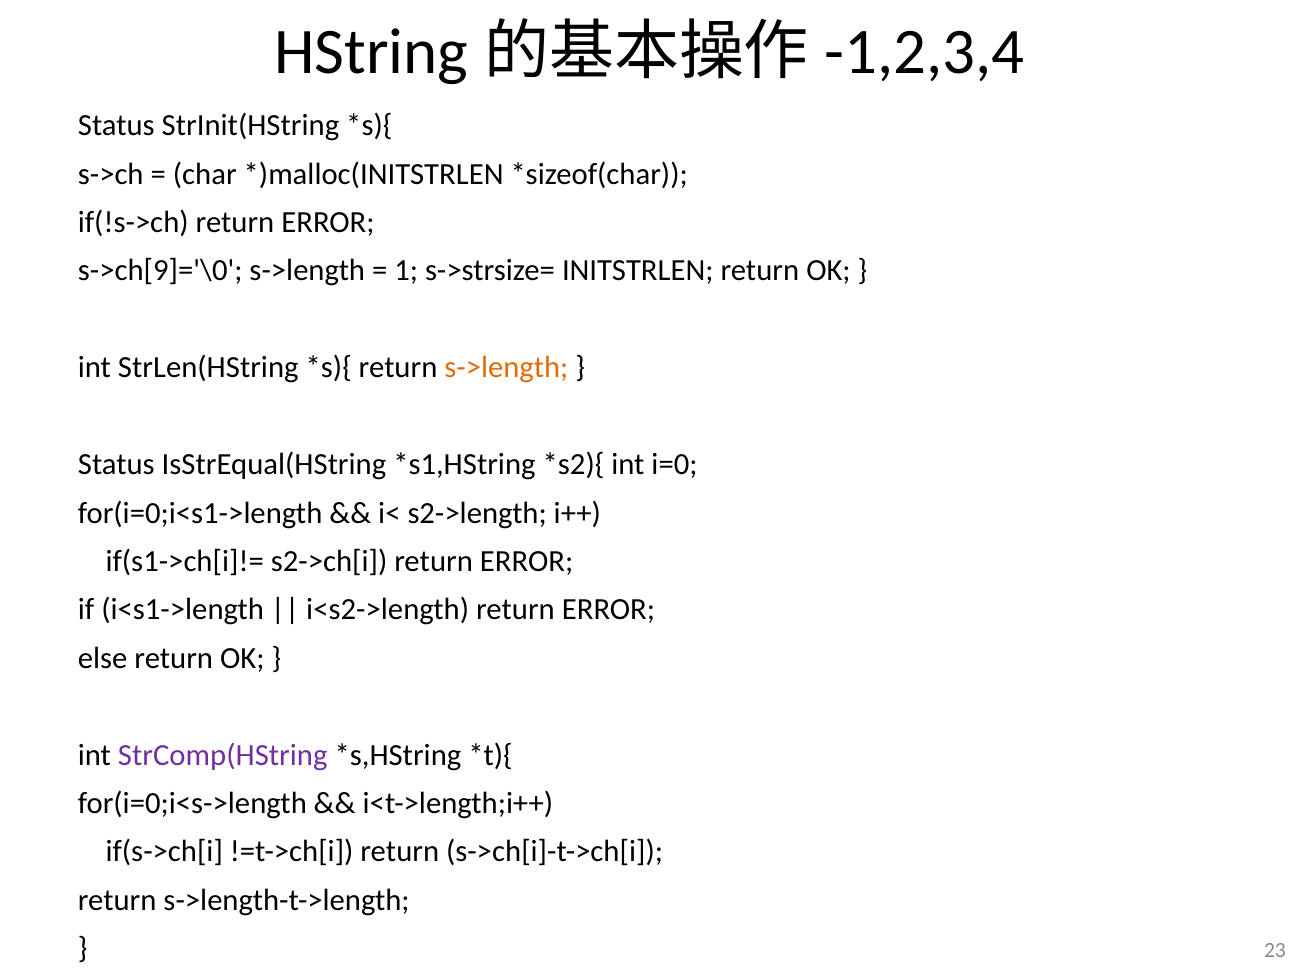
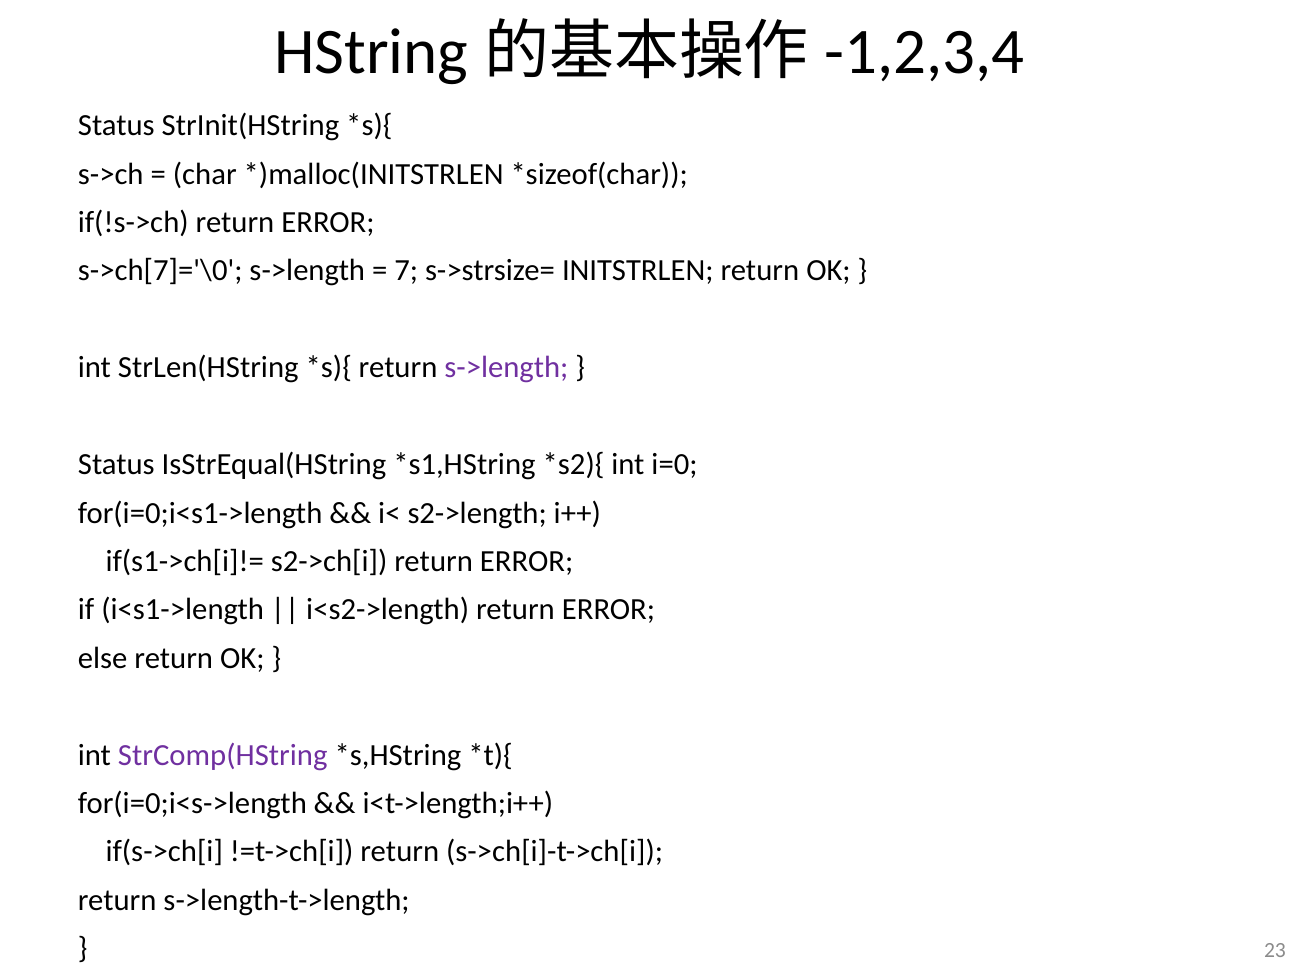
s->ch[9]='\0: s->ch[9]='\0 -> s->ch[7]='\0
1: 1 -> 7
s->length at (506, 367) colour: orange -> purple
